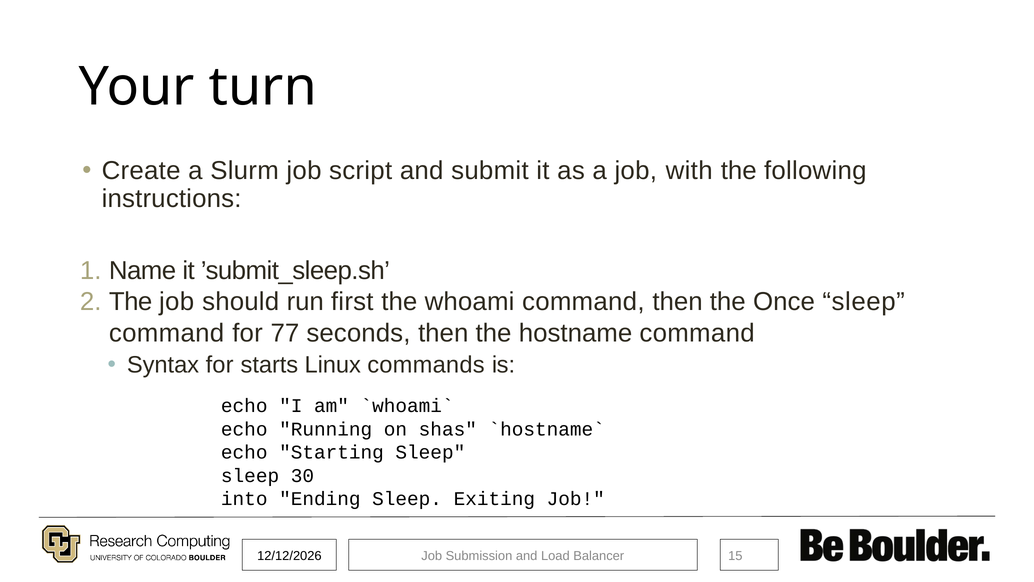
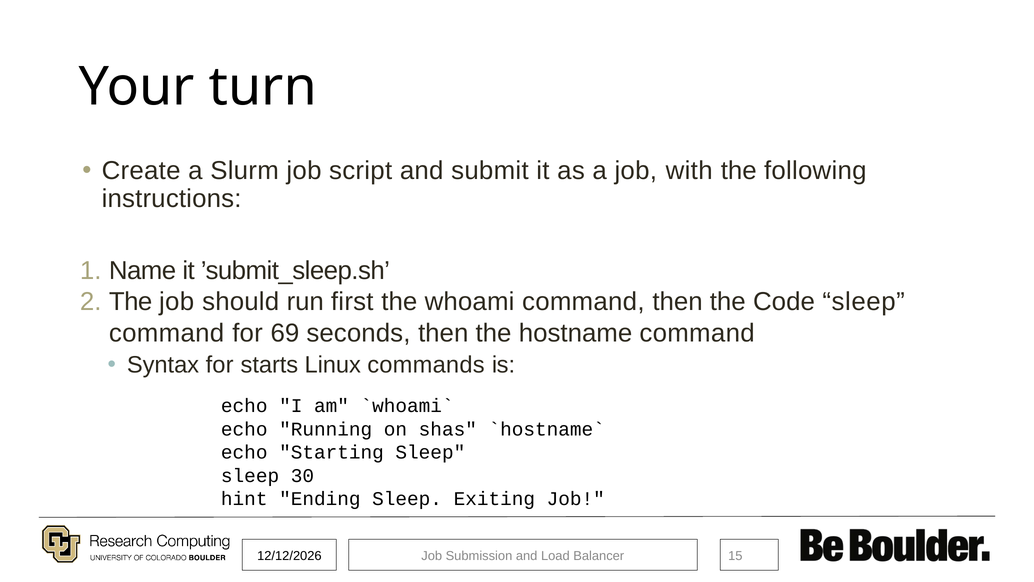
Once: Once -> Code
77: 77 -> 69
into: into -> hint
